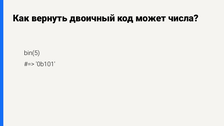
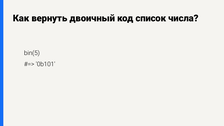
может: может -> список
